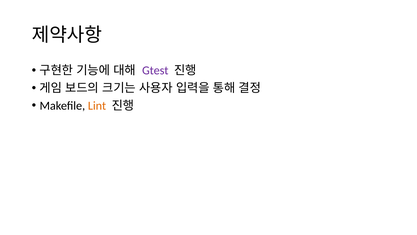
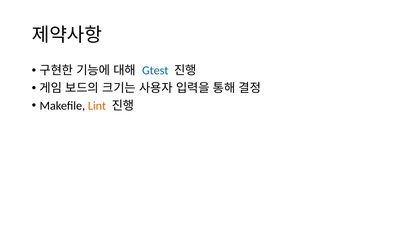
Gtest colour: purple -> blue
